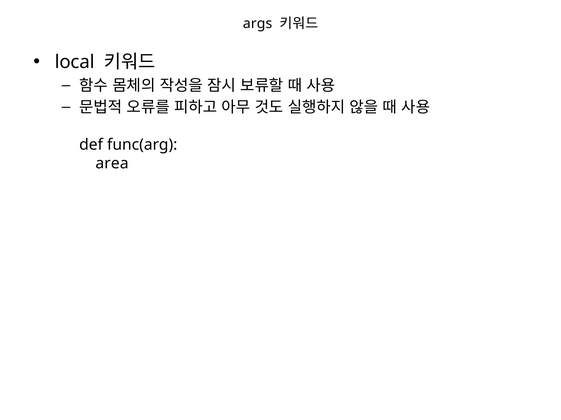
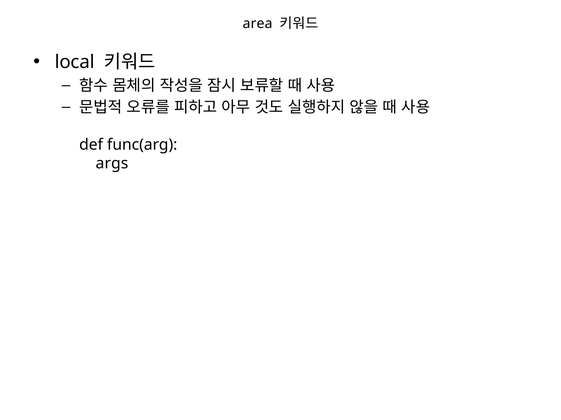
args: args -> area
area: area -> args
